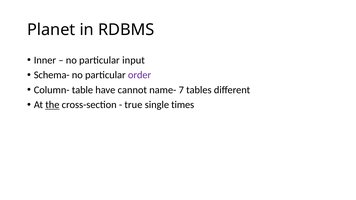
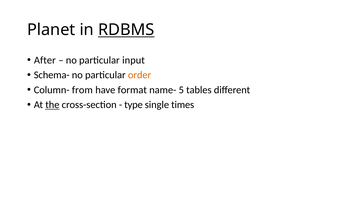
RDBMS underline: none -> present
Inner: Inner -> After
order colour: purple -> orange
table: table -> from
cannot: cannot -> format
7: 7 -> 5
true: true -> type
